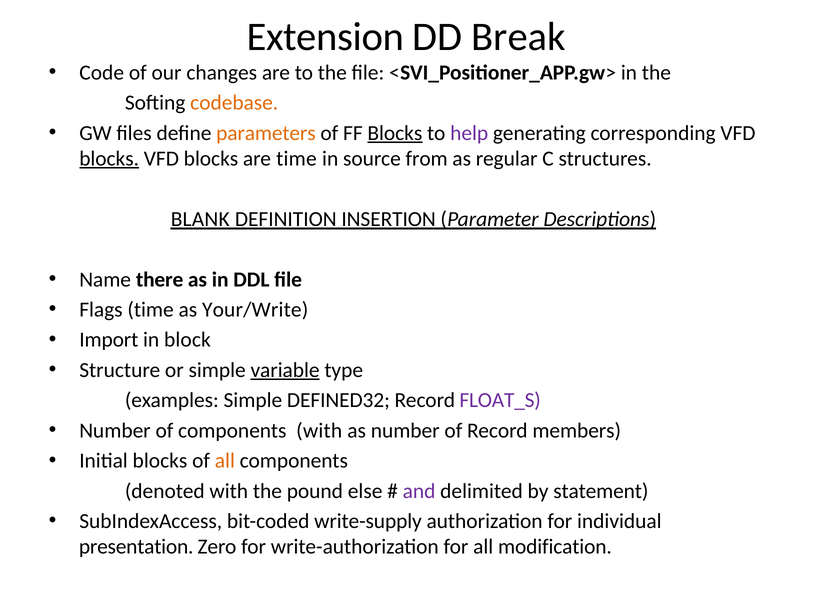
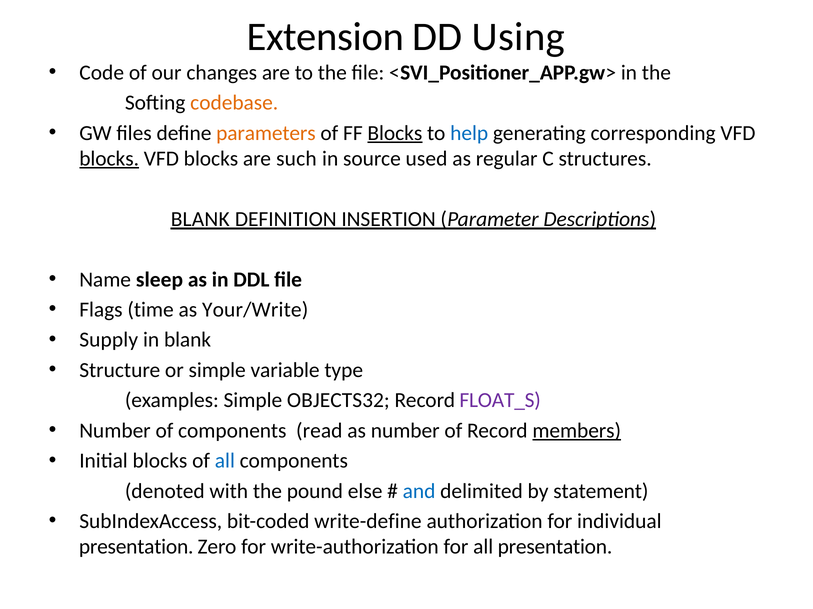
Break: Break -> Using
help colour: purple -> blue
are time: time -> such
from: from -> used
there: there -> sleep
Import: Import -> Supply
in block: block -> blank
variable underline: present -> none
DEFINED32: DEFINED32 -> OBJECTS32
components with: with -> read
members underline: none -> present
all at (225, 461) colour: orange -> blue
and colour: purple -> blue
write-supply: write-supply -> write-define
all modification: modification -> presentation
